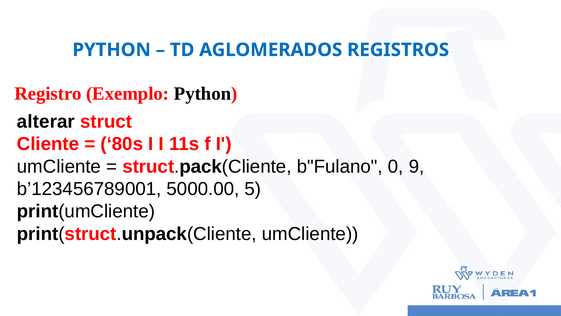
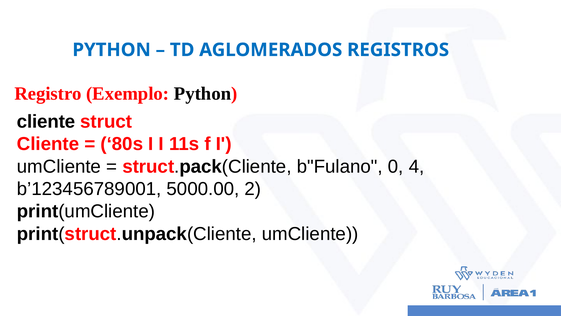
alterar at (46, 121): alterar -> cliente
9: 9 -> 4
5: 5 -> 2
